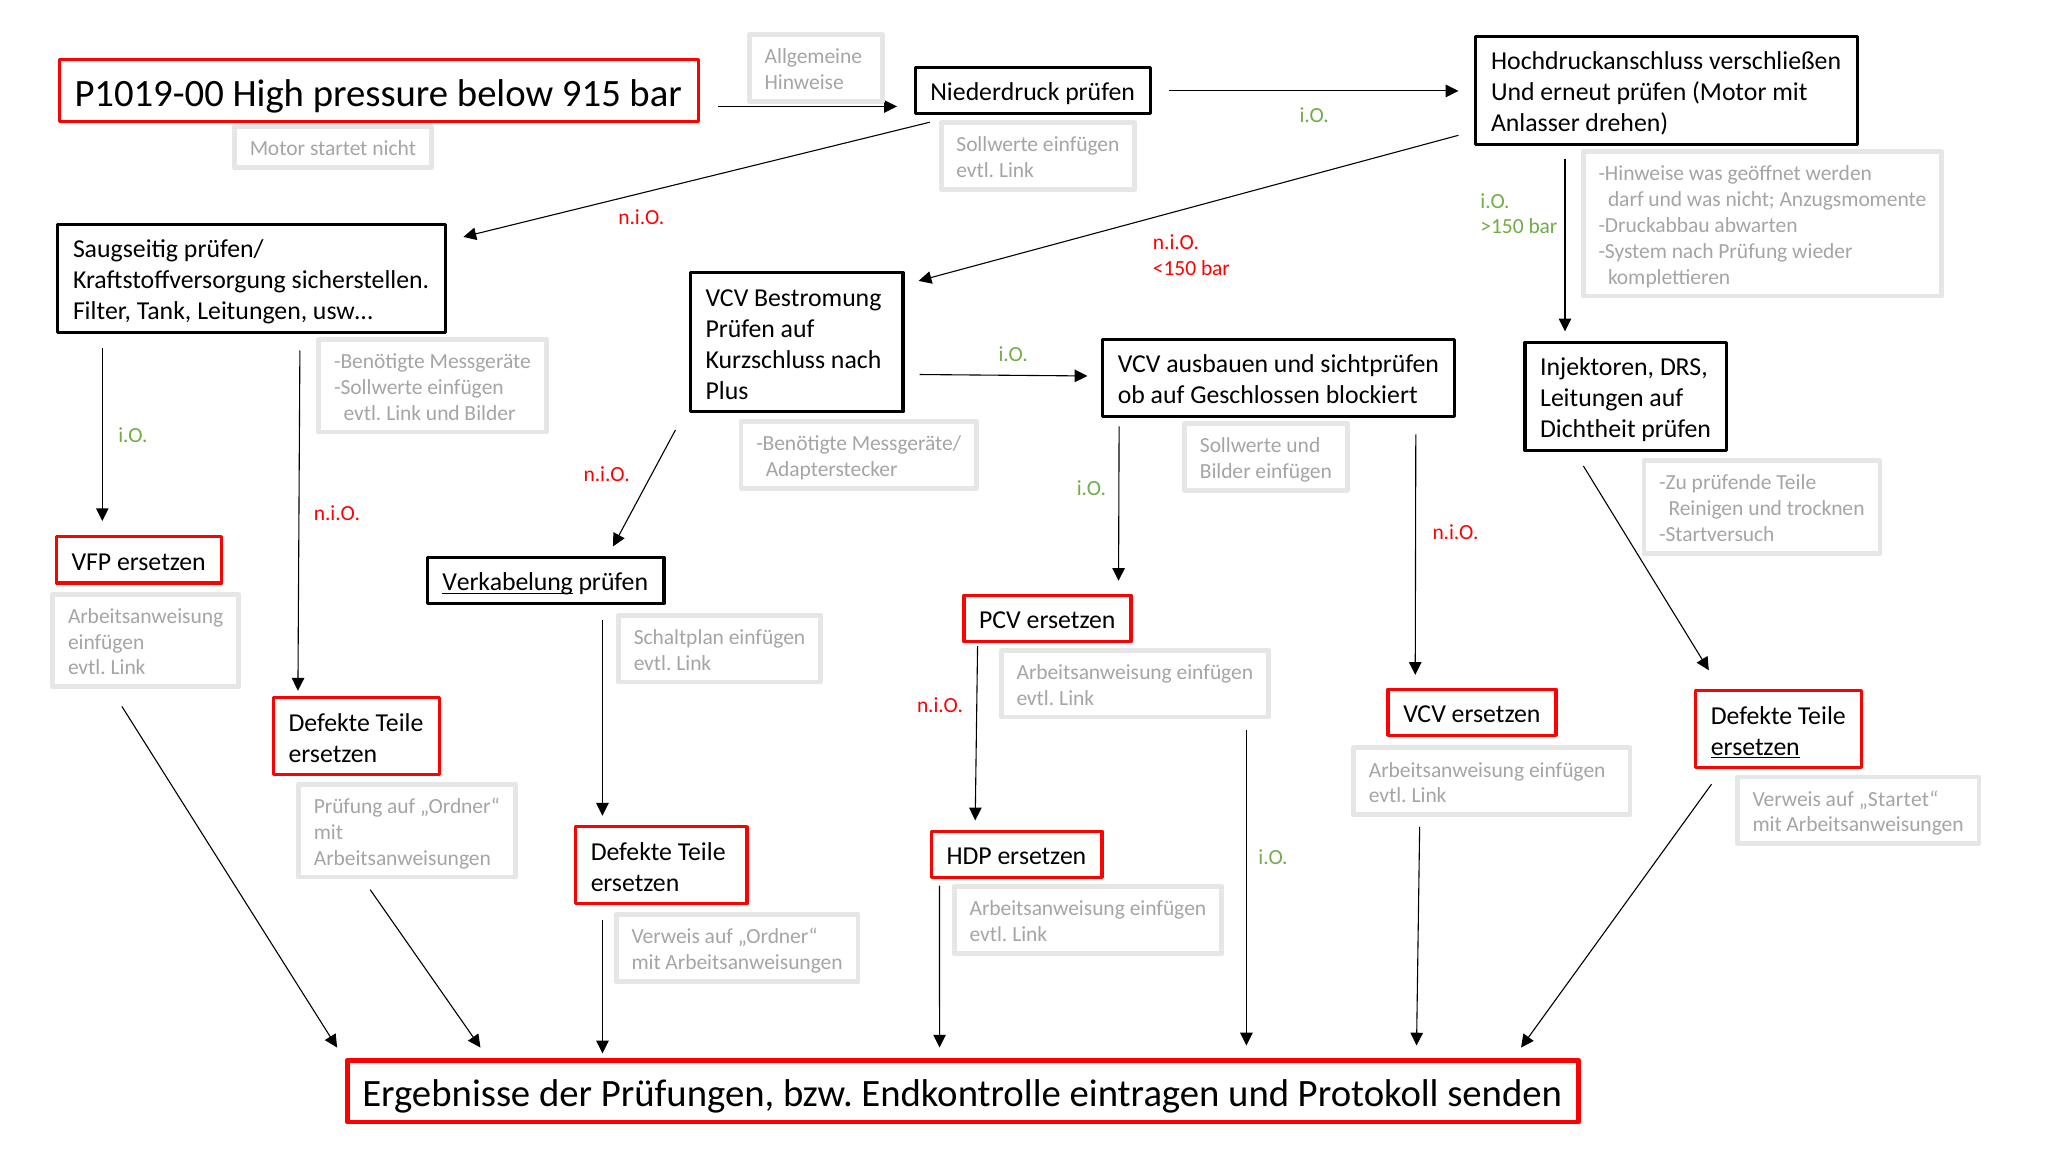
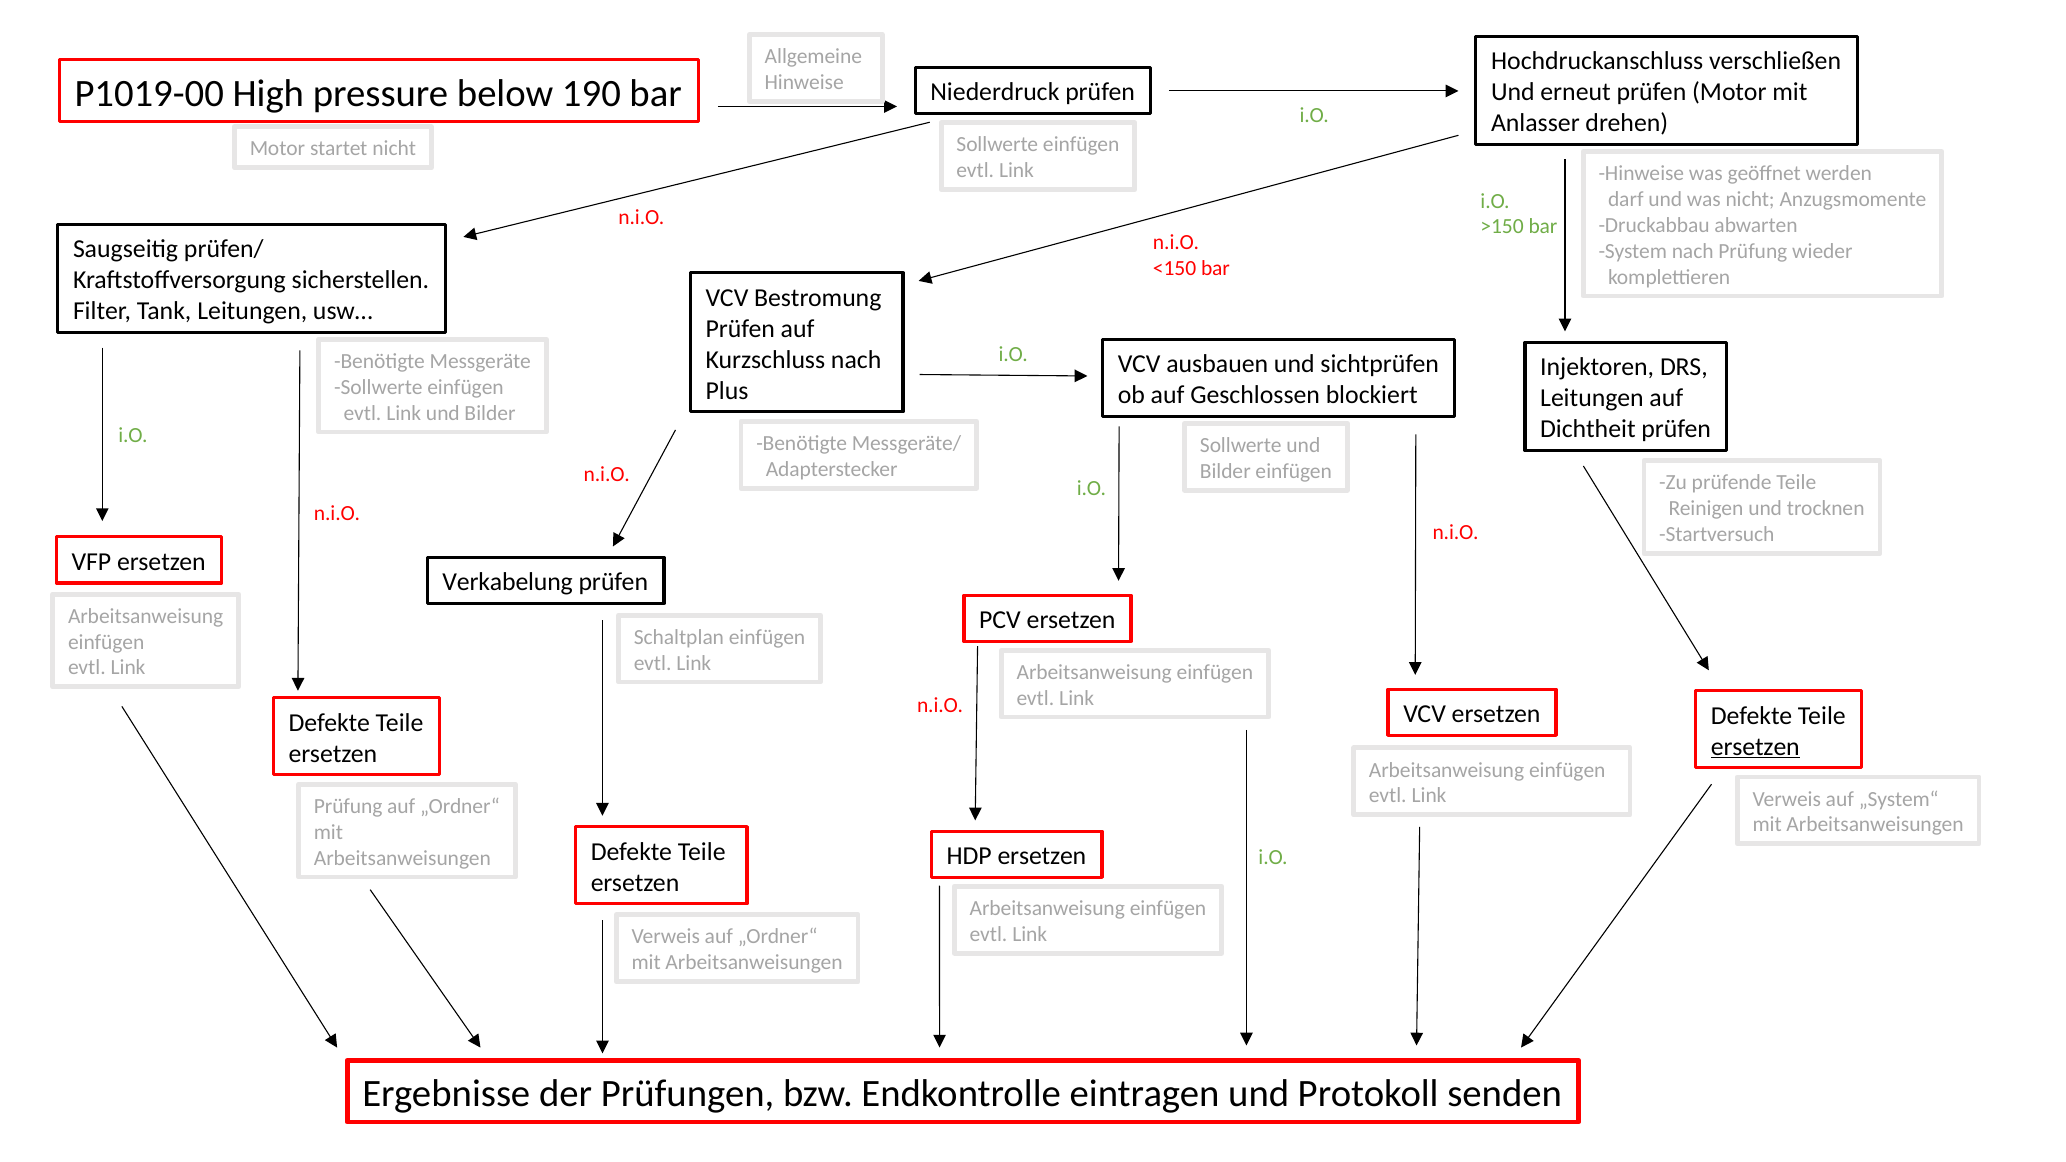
915: 915 -> 190
Verkabelung underline: present -> none
„Startet“: „Startet“ -> „System“
